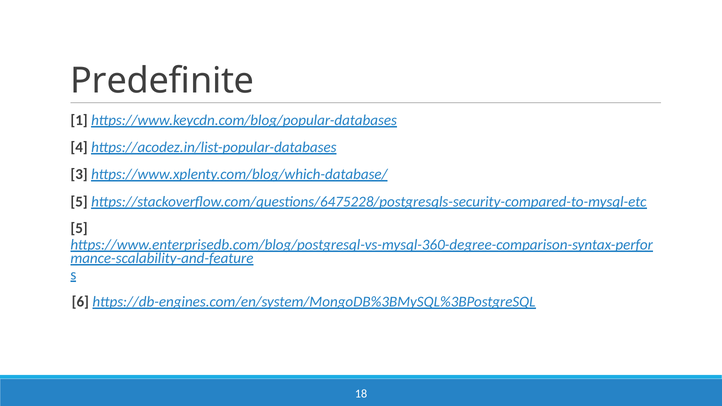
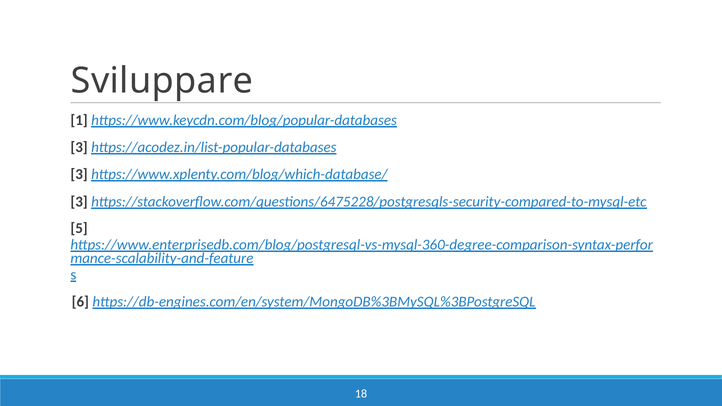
Predefinite: Predefinite -> Sviluppare
4 at (79, 147): 4 -> 3
5 at (79, 202): 5 -> 3
